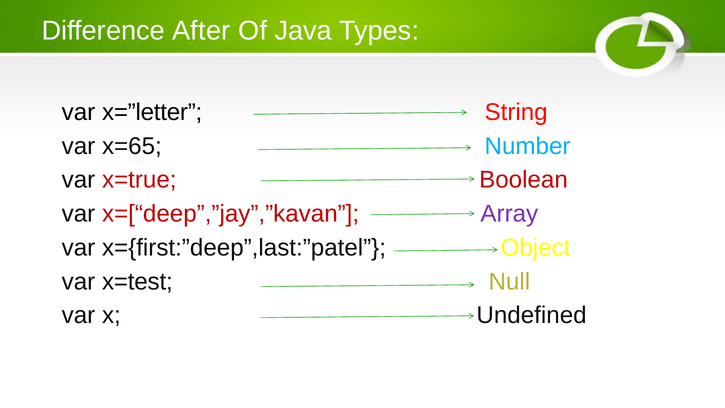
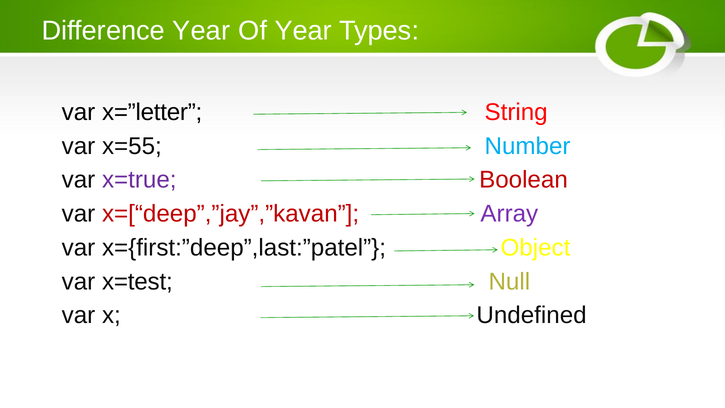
Difference After: After -> Year
Of Java: Java -> Year
x=65: x=65 -> x=55
x=true colour: red -> purple
